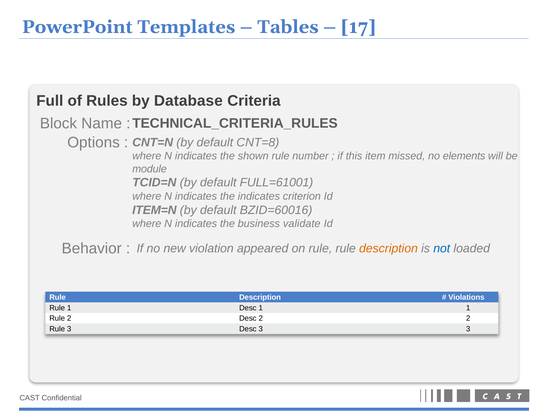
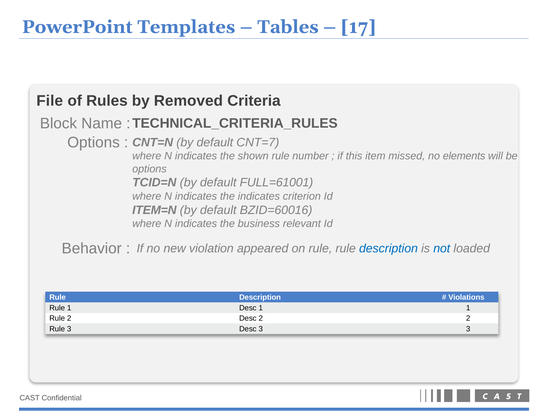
Full: Full -> File
Database: Database -> Removed
CNT=8: CNT=8 -> CNT=7
module at (150, 169): module -> options
validate: validate -> relevant
description at (389, 249) colour: orange -> blue
